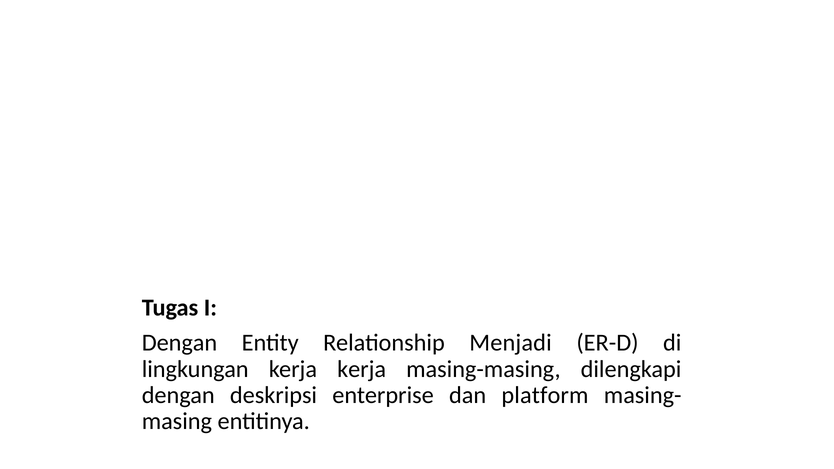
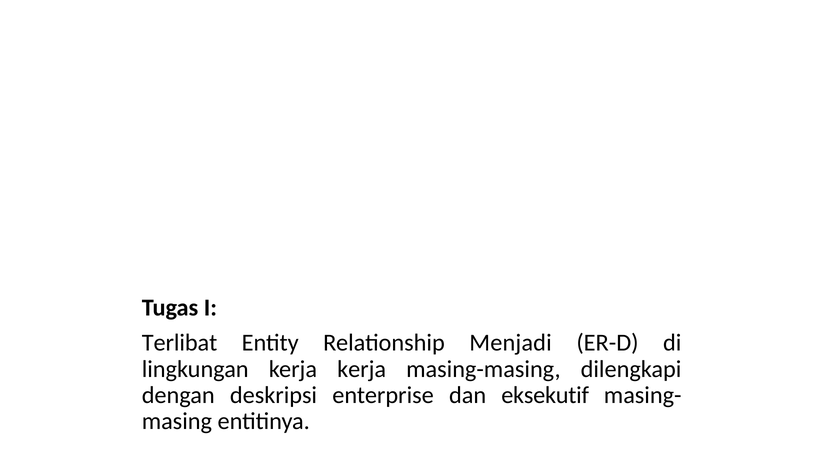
Dengan at (179, 343): Dengan -> Terlibat
platform: platform -> eksekutif
